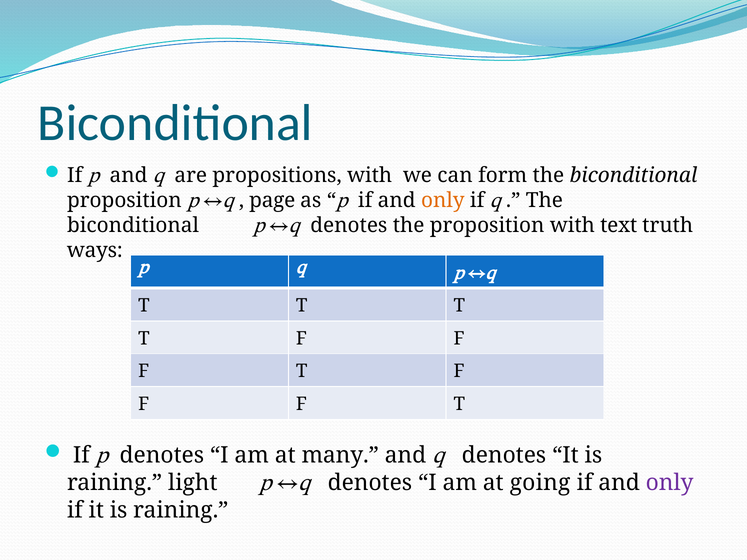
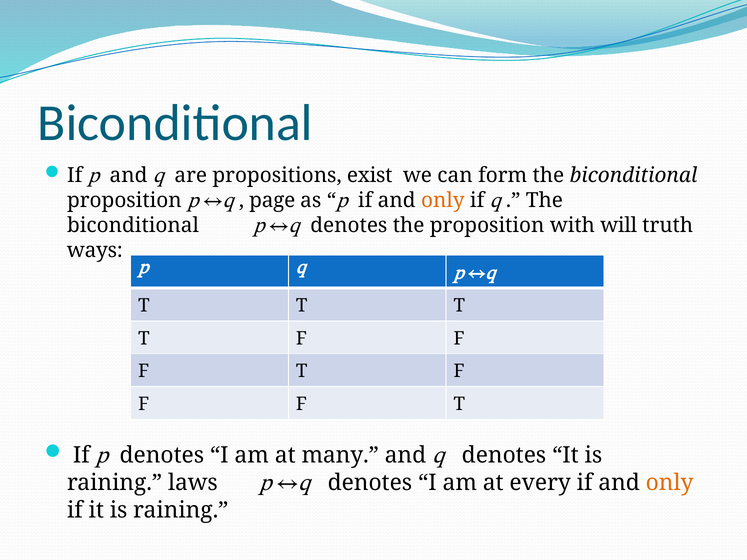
propositions with: with -> exist
text: text -> will
light: light -> laws
going: going -> every
only at (670, 483) colour: purple -> orange
